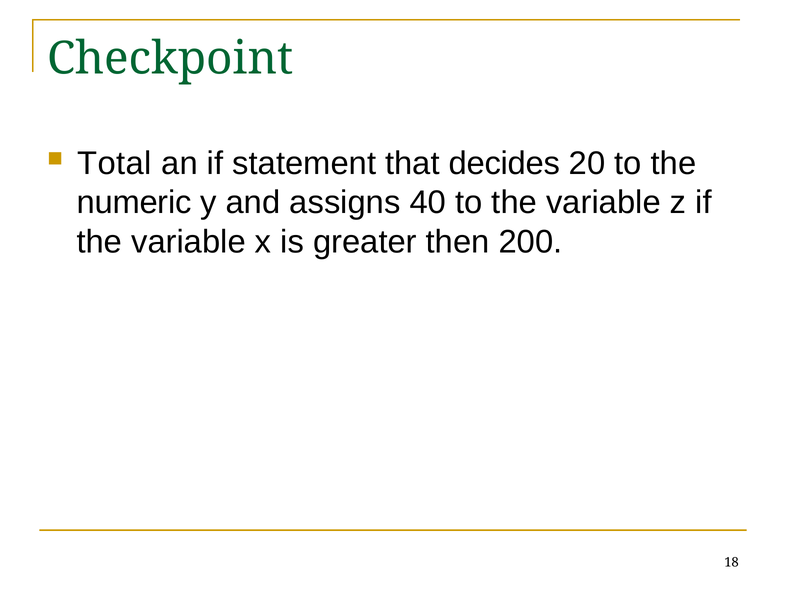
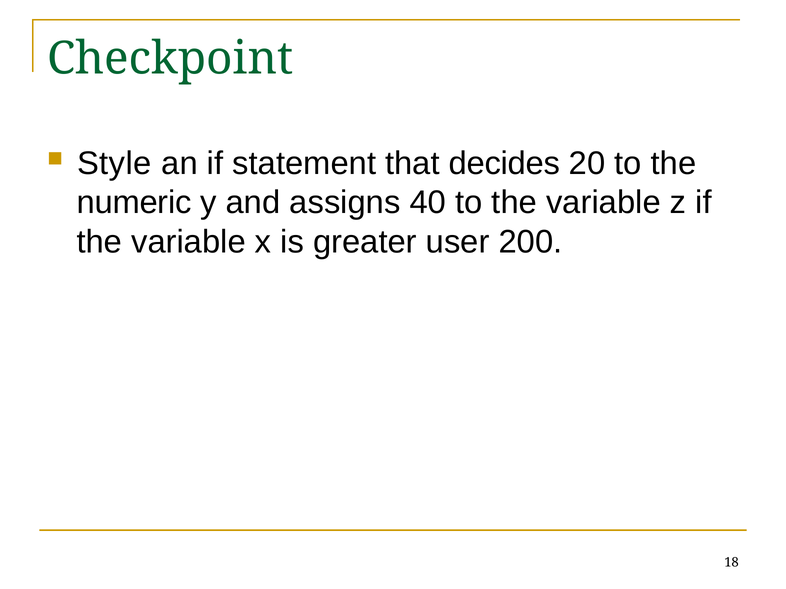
Total: Total -> Style
then: then -> user
